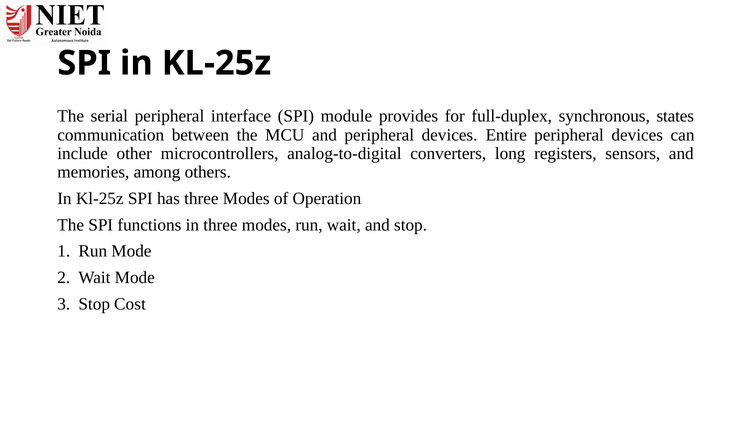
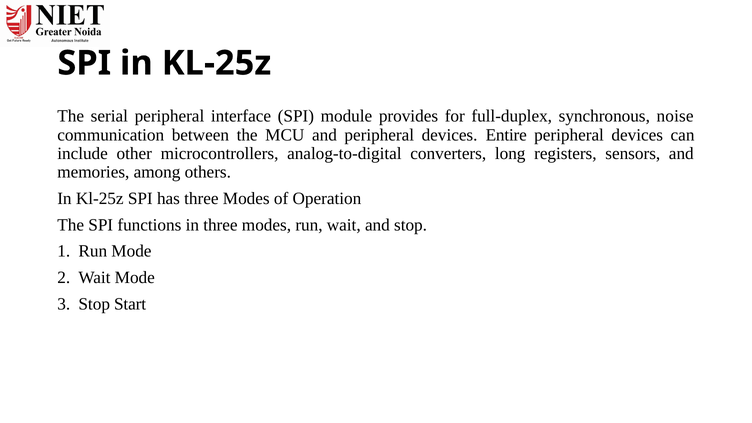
states: states -> noise
Cost: Cost -> Start
